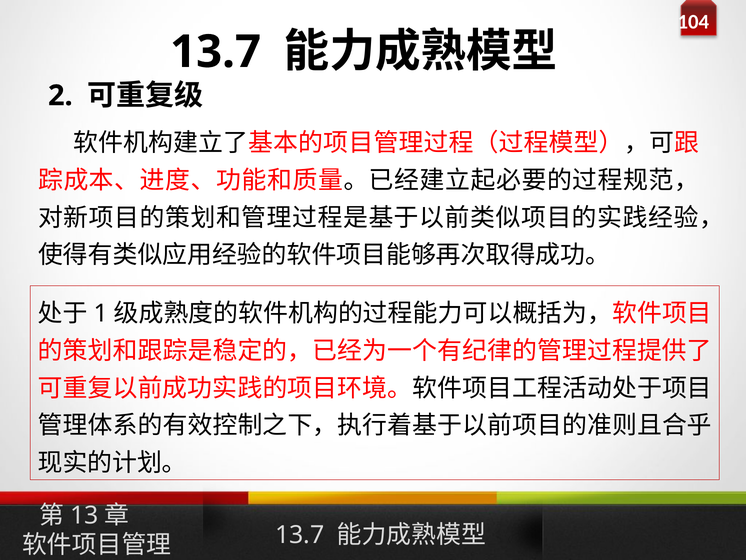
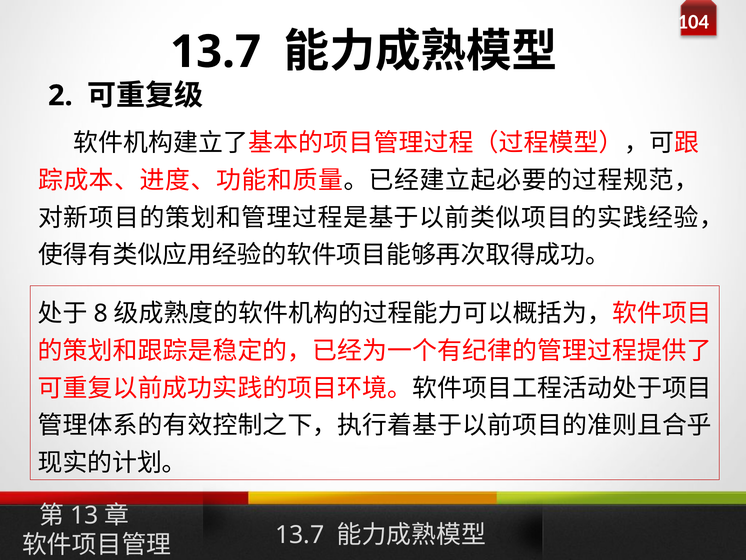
1: 1 -> 8
